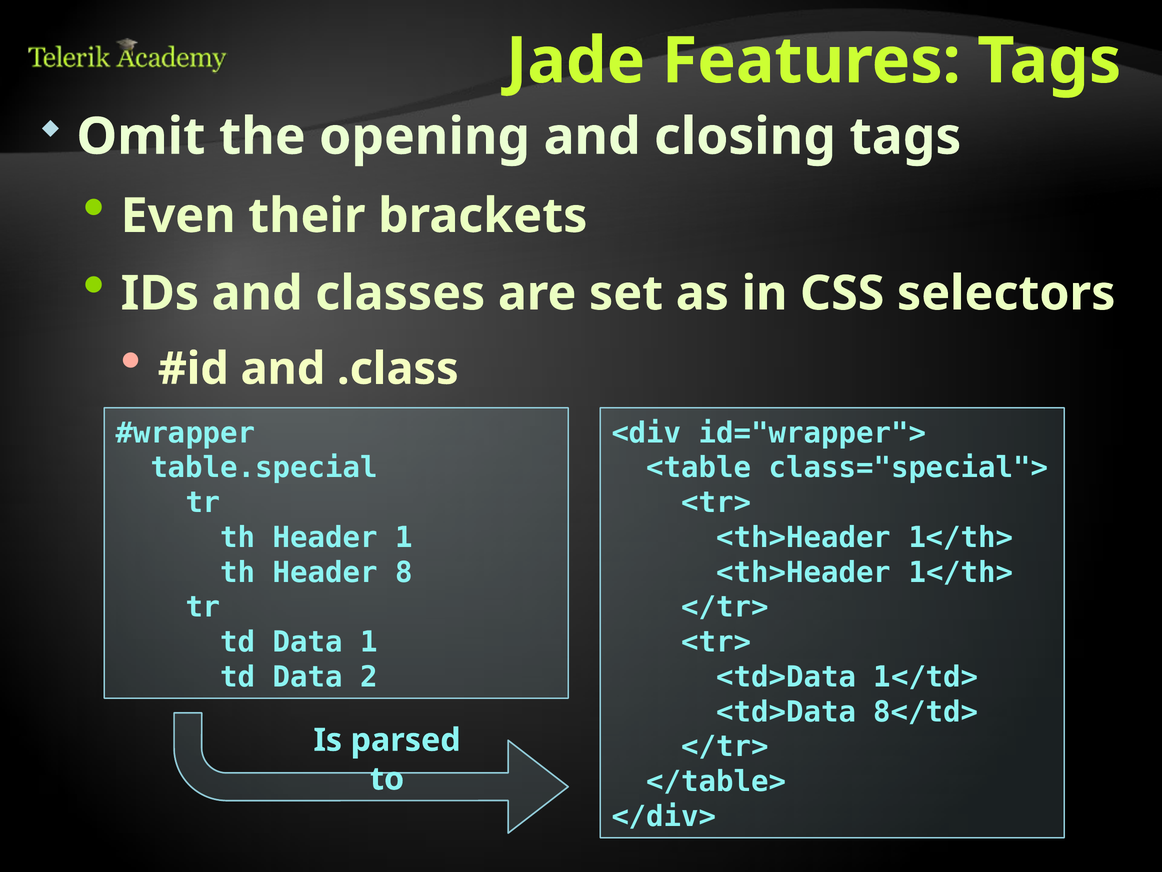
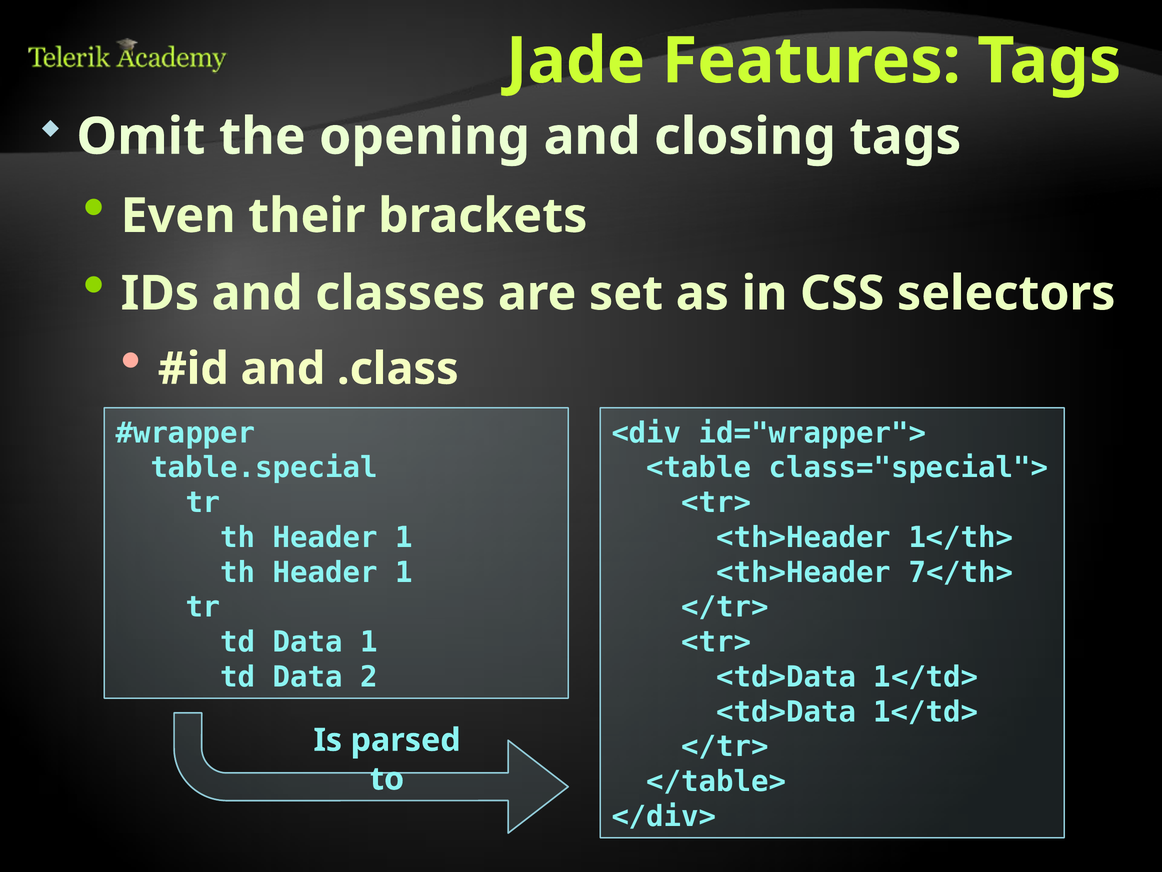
8 at (404, 572): 8 -> 1
1</th> at (961, 572): 1</th> -> 7</th>
8</td> at (926, 712): 8</td> -> 1</td>
